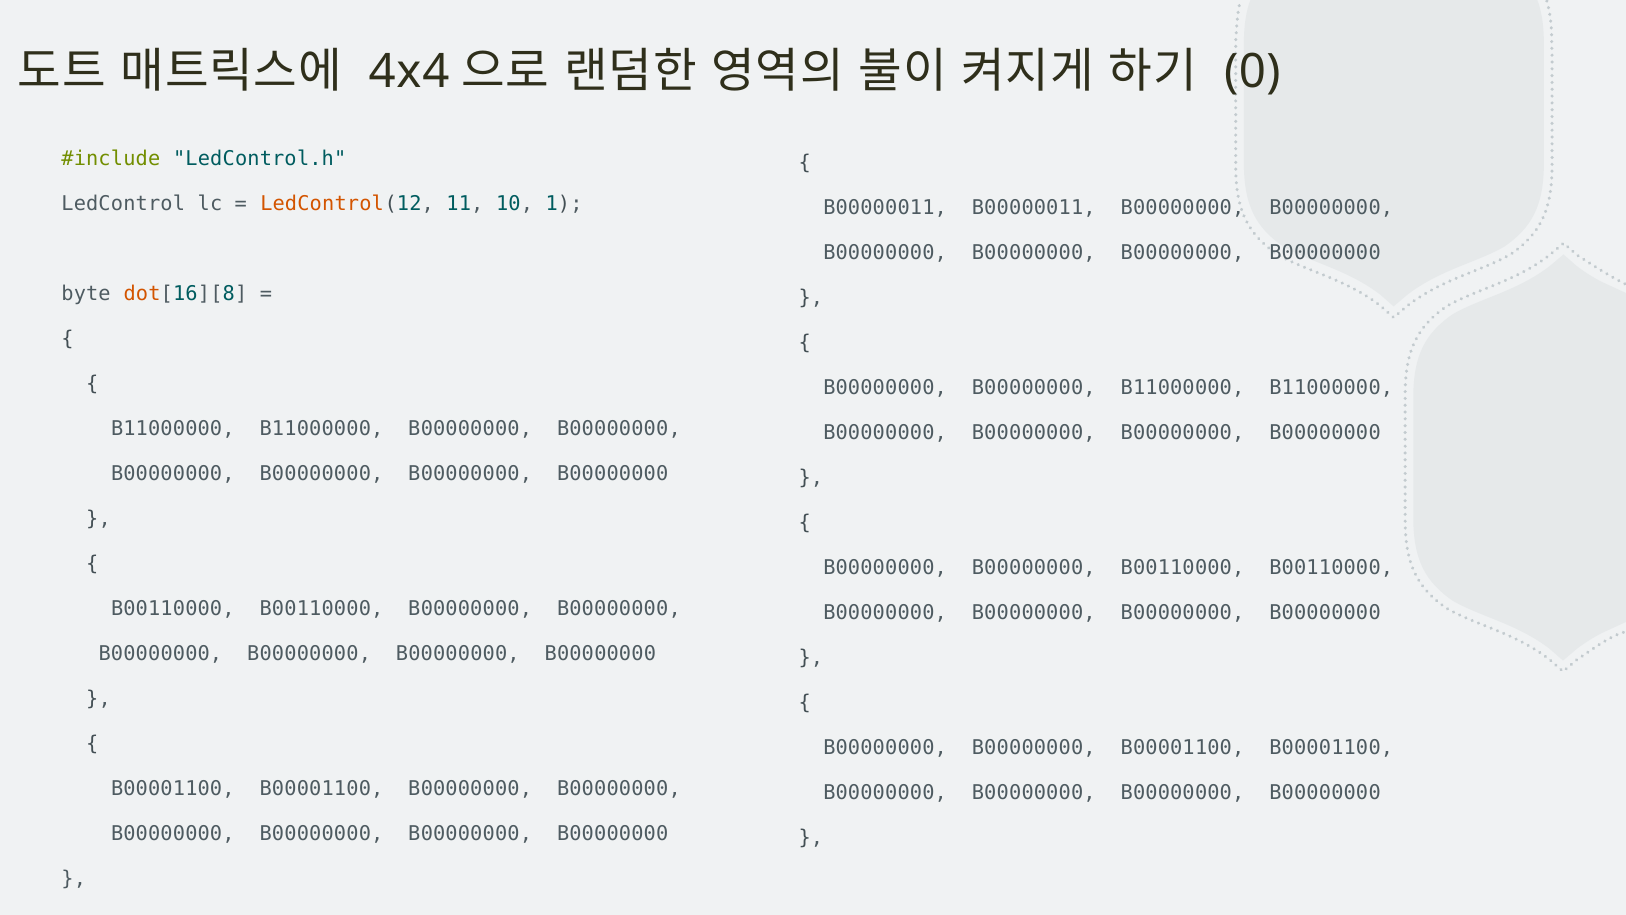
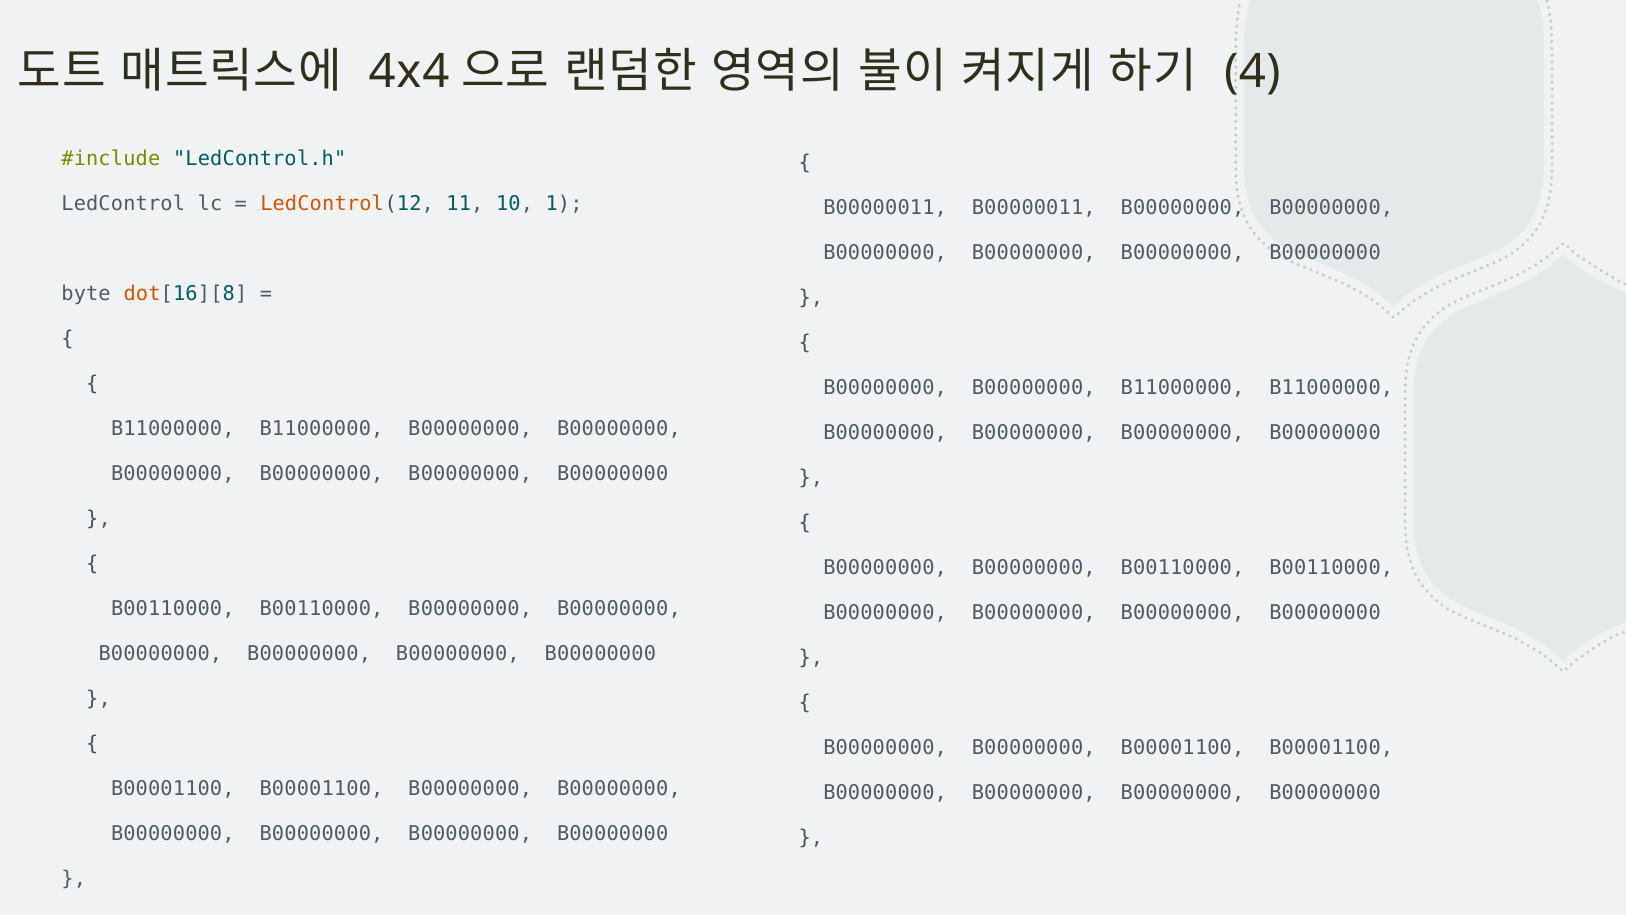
0: 0 -> 4
